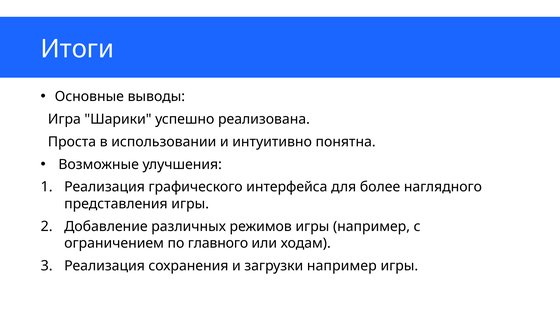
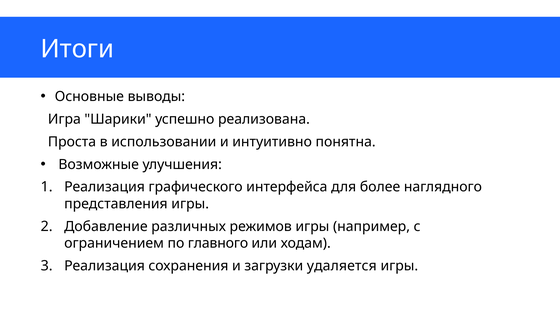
загрузки например: например -> удаляется
